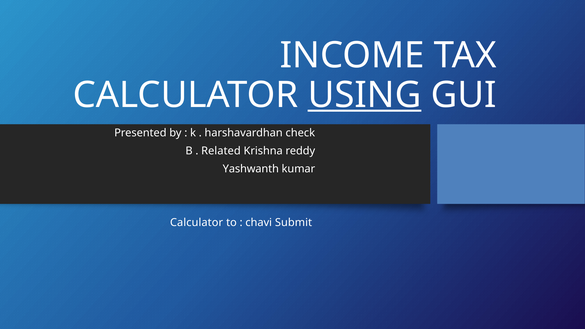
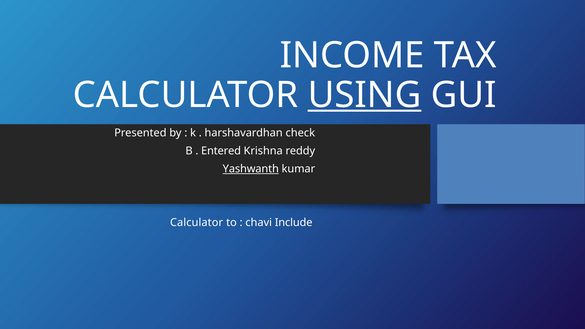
Related: Related -> Entered
Yashwanth underline: none -> present
Submit: Submit -> Include
